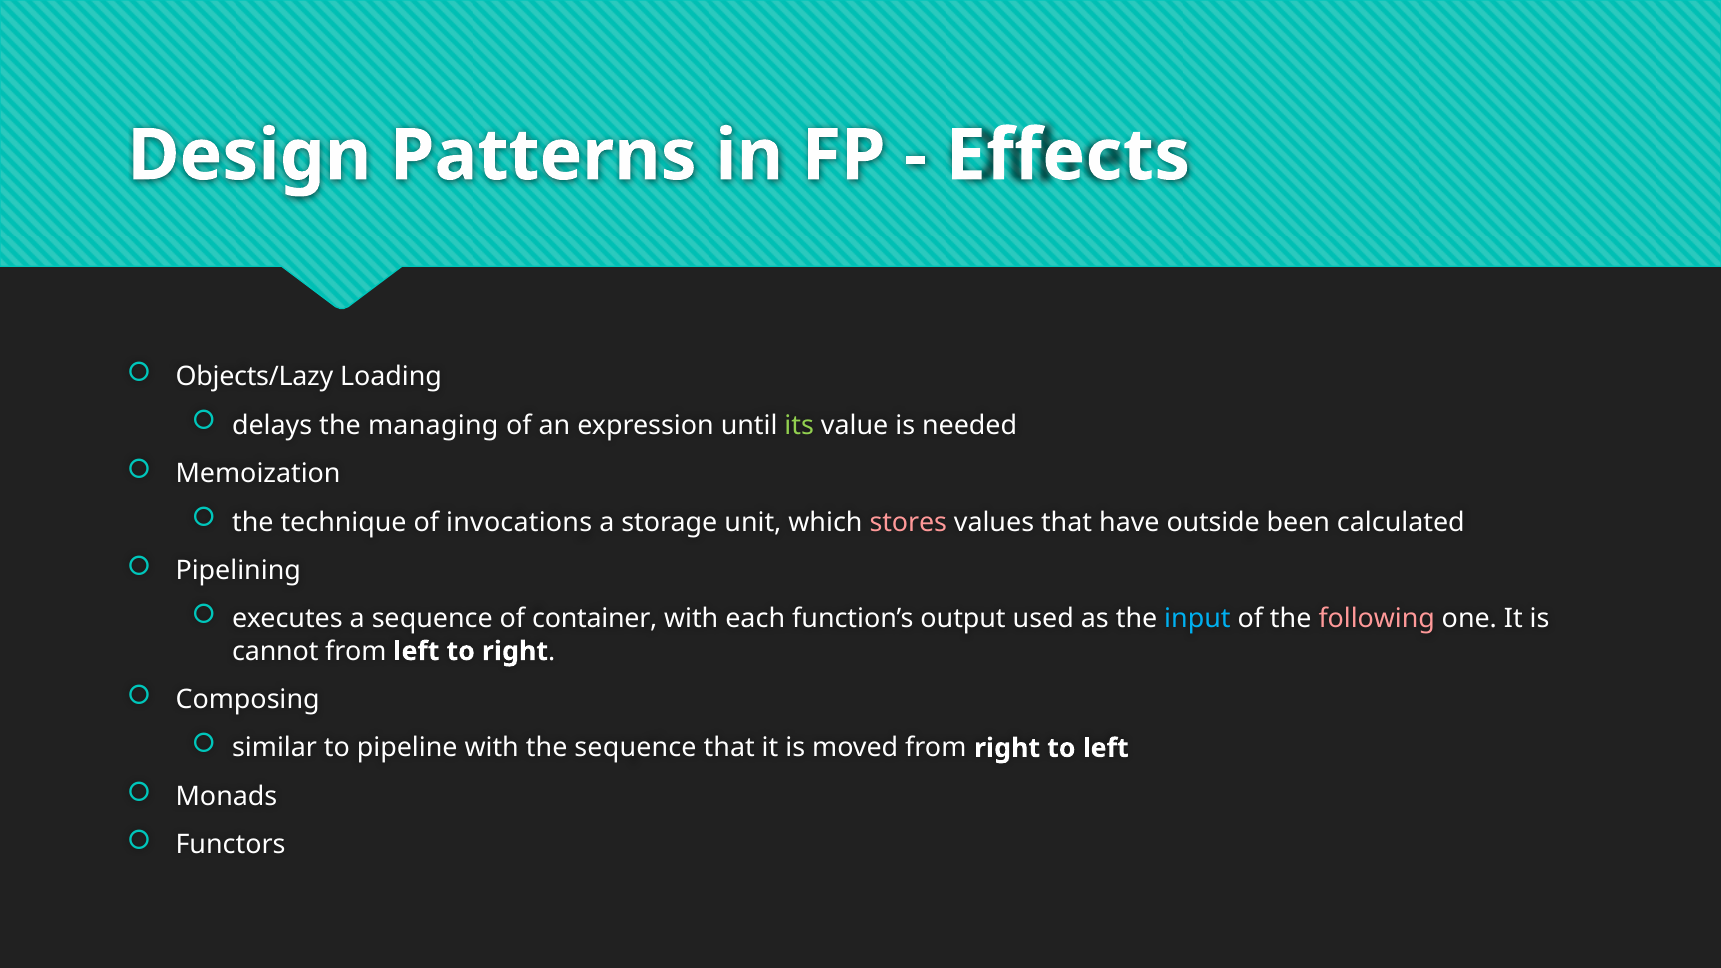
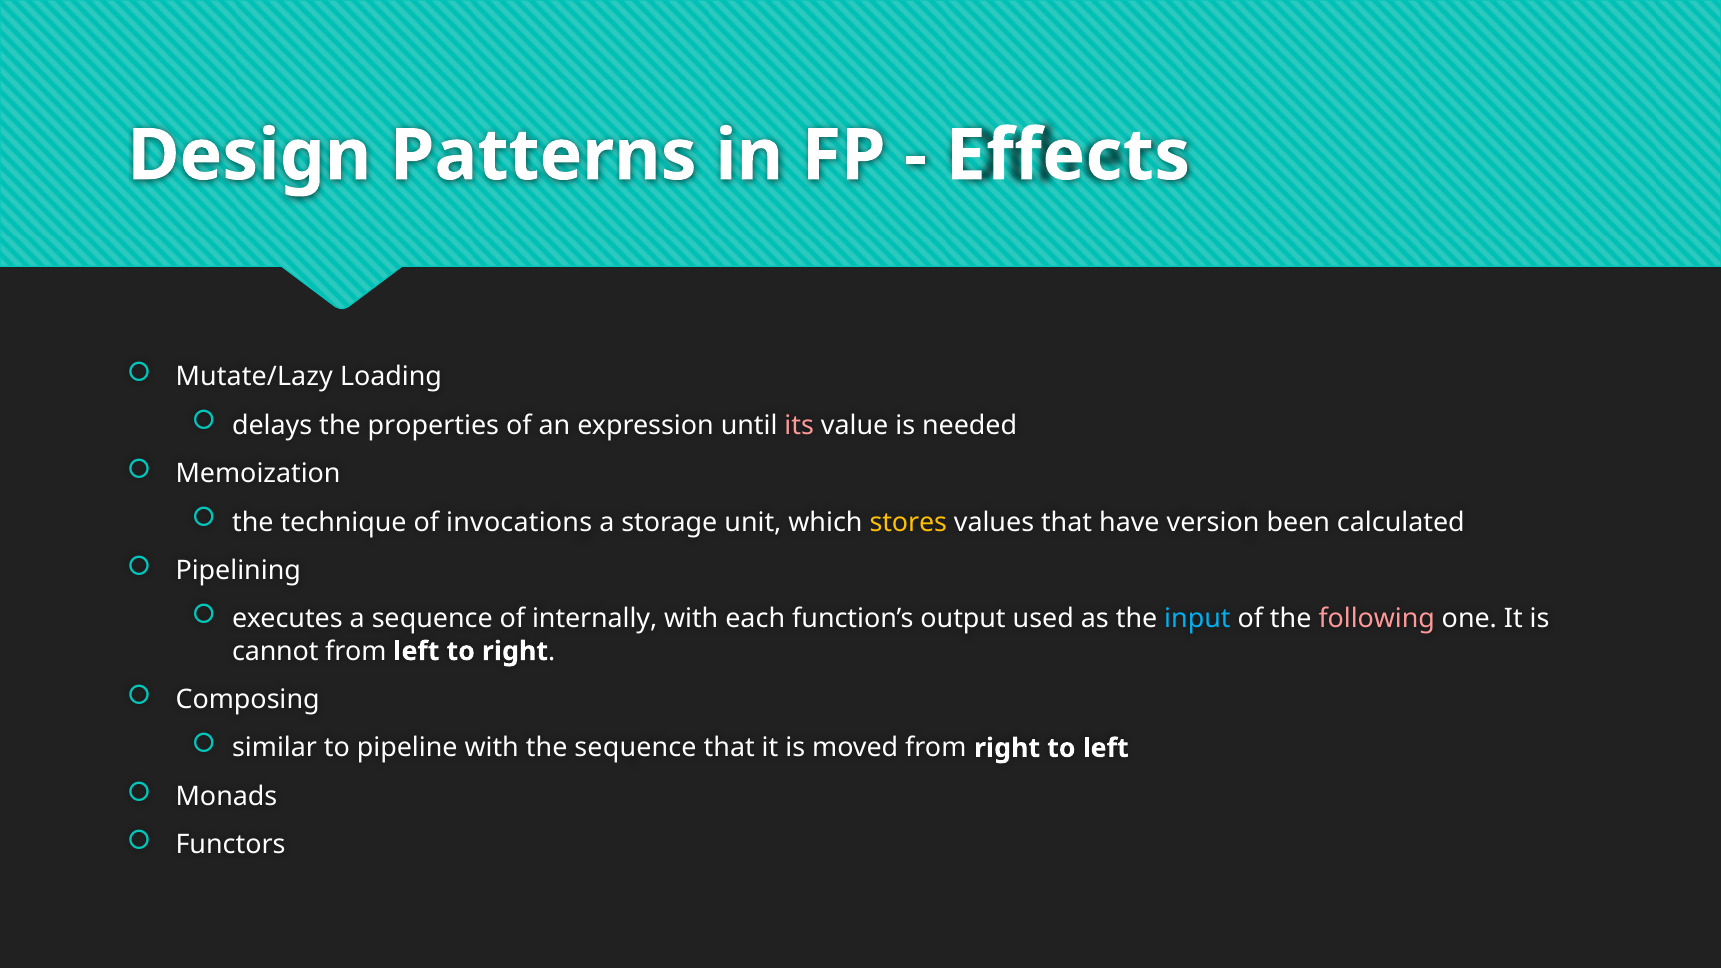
Objects/Lazy: Objects/Lazy -> Mutate/Lazy
managing: managing -> properties
its colour: light green -> pink
stores colour: pink -> yellow
outside: outside -> version
container: container -> internally
